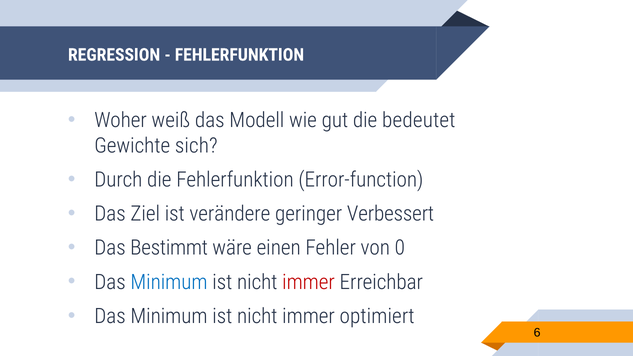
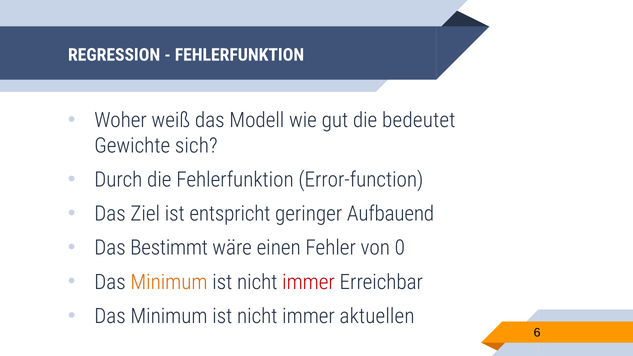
verändere: verändere -> entspricht
Verbessert: Verbessert -> Aufbauend
Minimum at (169, 282) colour: blue -> orange
optimiert: optimiert -> aktuellen
